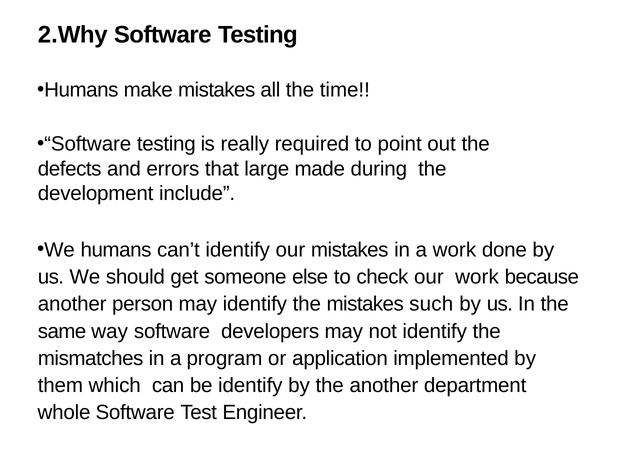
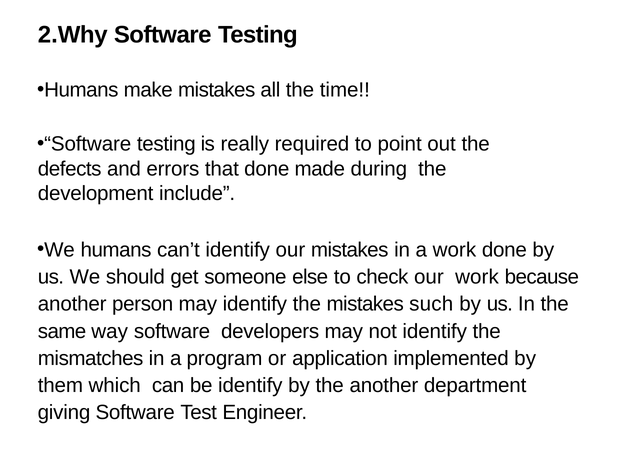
that large: large -> done
whole: whole -> giving
